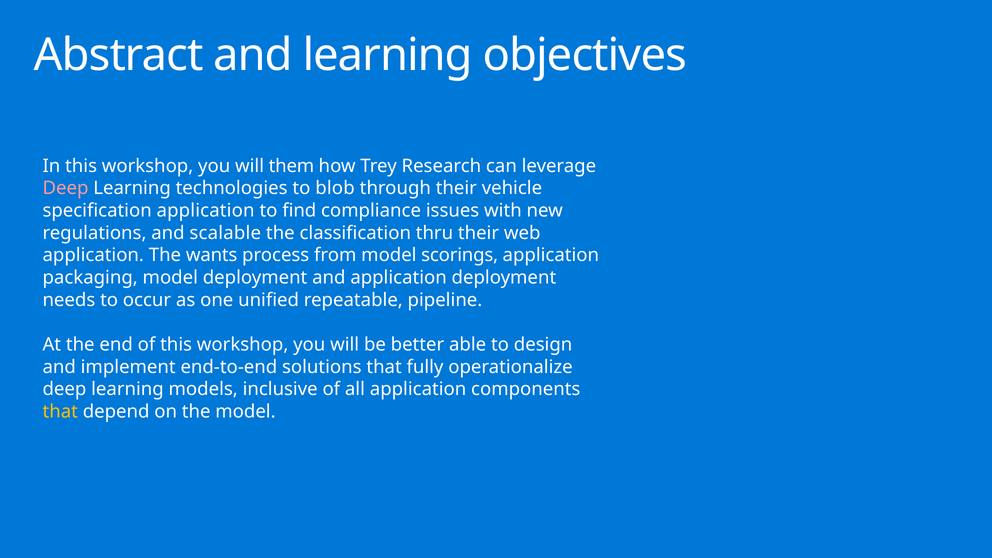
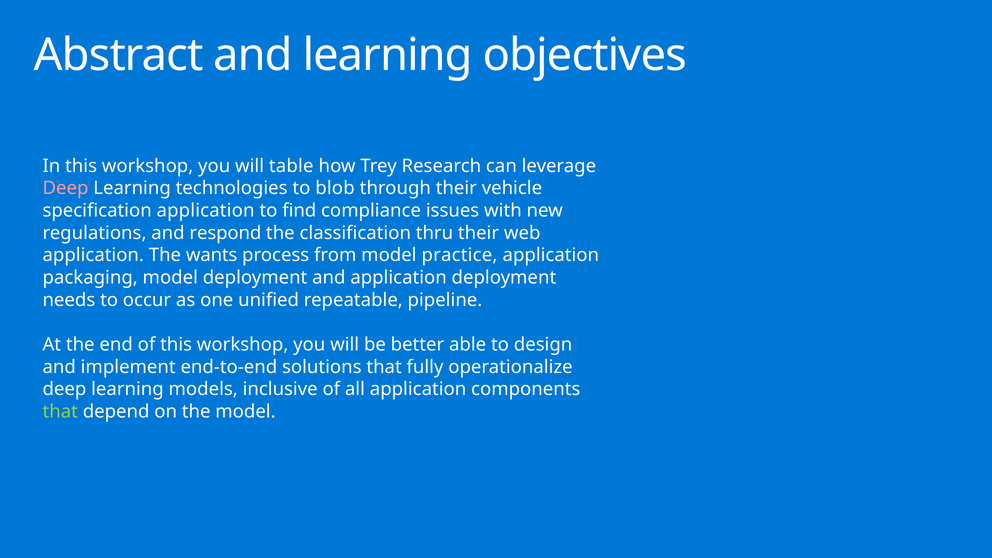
them: them -> table
scalable: scalable -> respond
scorings: scorings -> practice
that at (60, 412) colour: yellow -> light green
